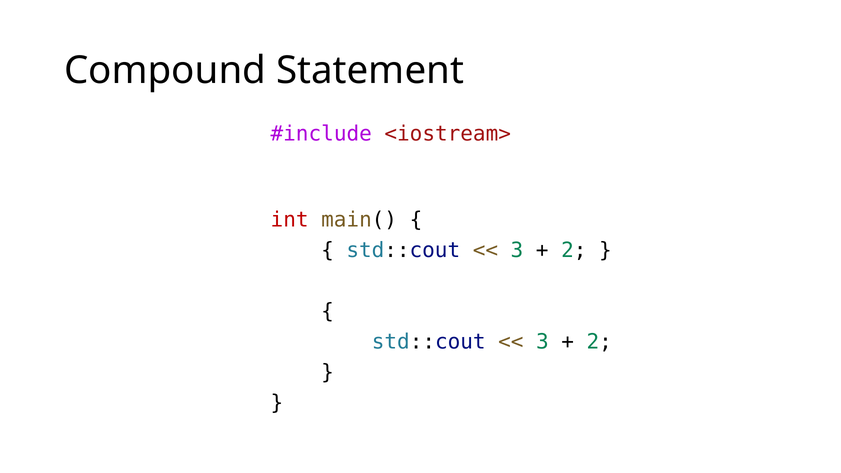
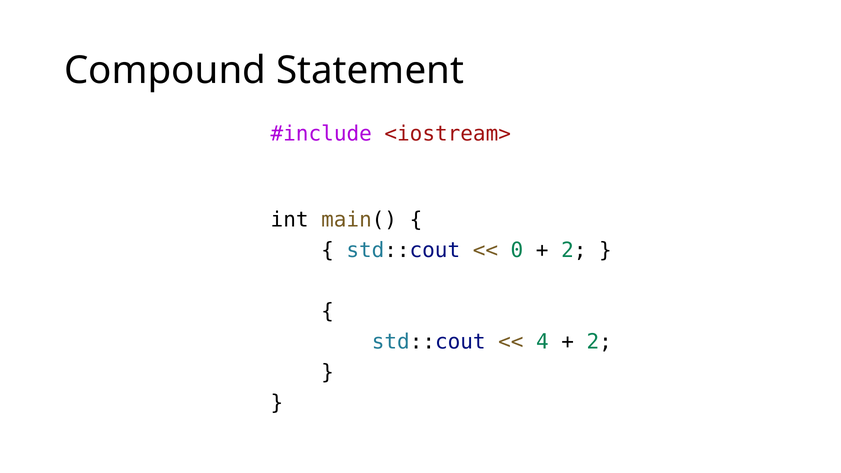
int colour: red -> black
3 at (517, 251): 3 -> 0
3 at (542, 342): 3 -> 4
